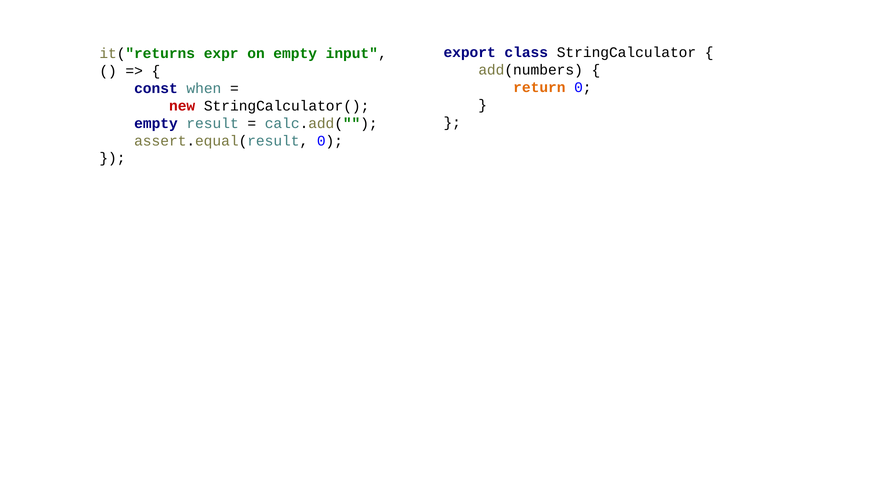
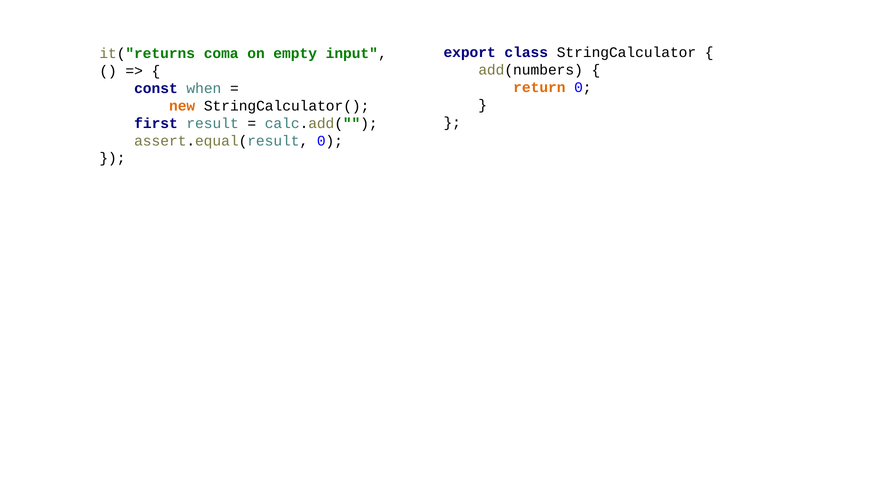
expr: expr -> coma
new colour: red -> orange
empty at (156, 123): empty -> first
